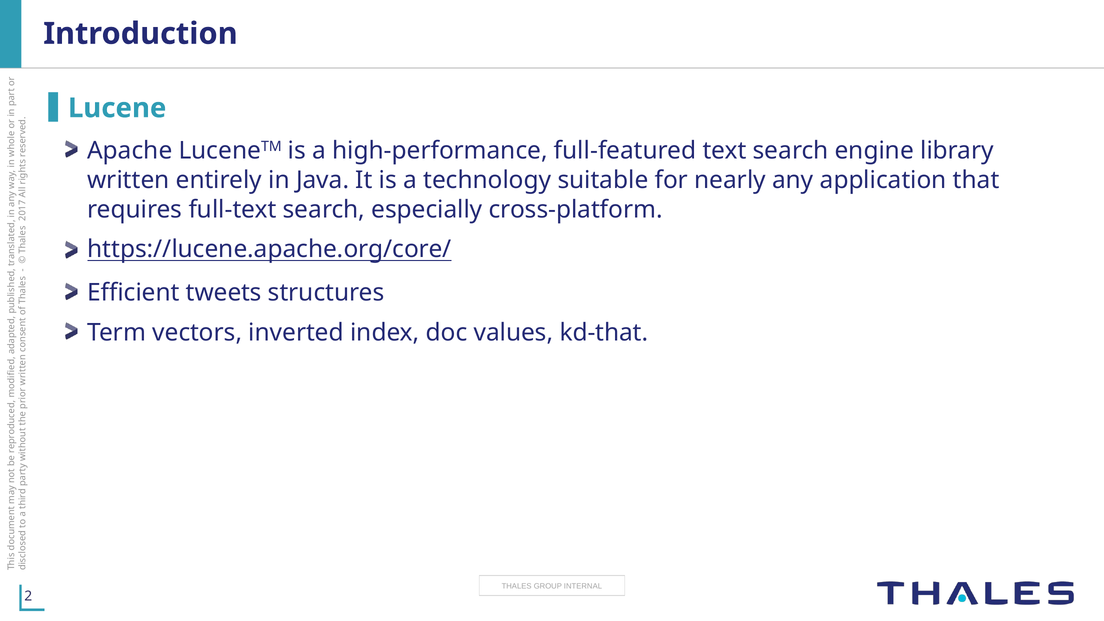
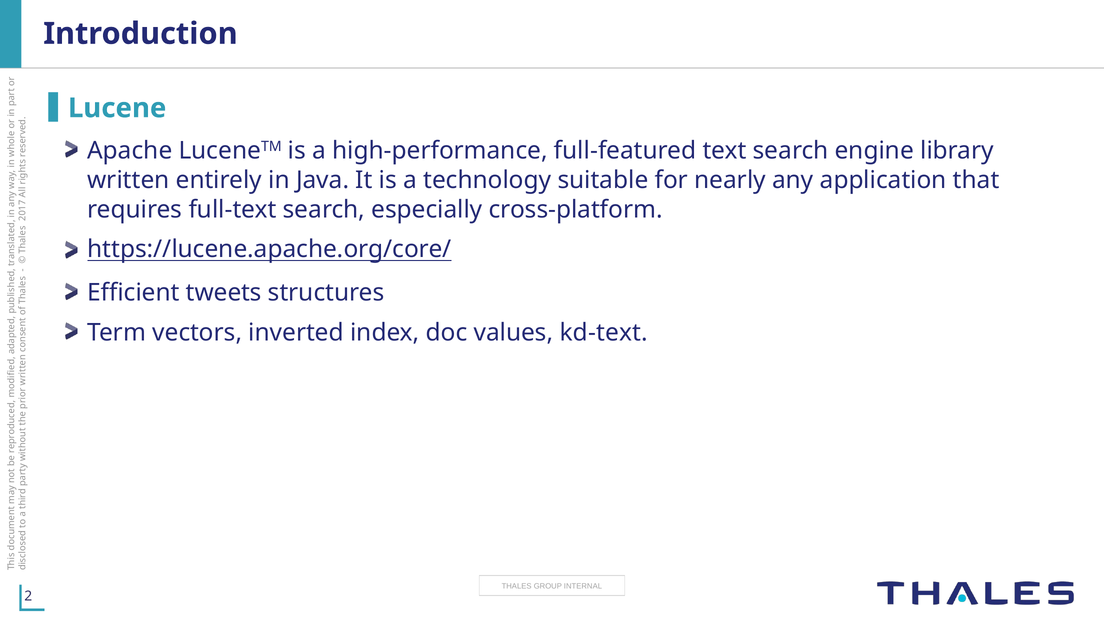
kd-that: kd-that -> kd-text
